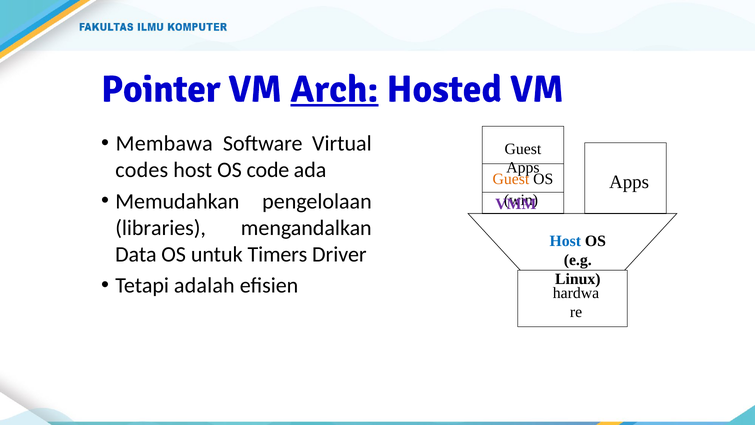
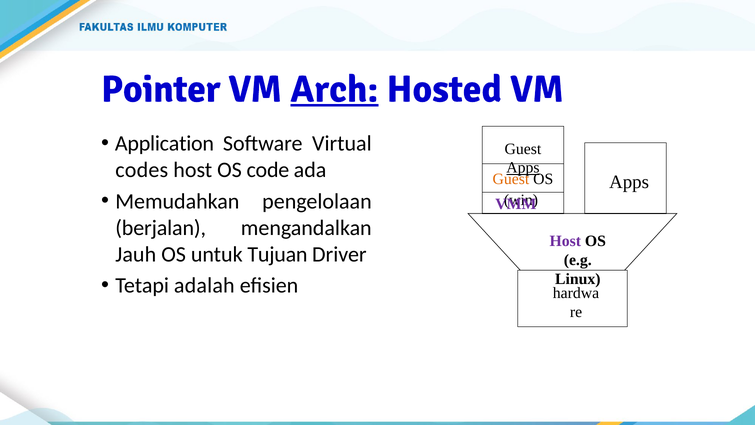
Membawa: Membawa -> Application
Apps at (523, 168) underline: none -> present
libraries: libraries -> berjalan
Host at (565, 241) colour: blue -> purple
Data: Data -> Jauh
Timers: Timers -> Tujuan
